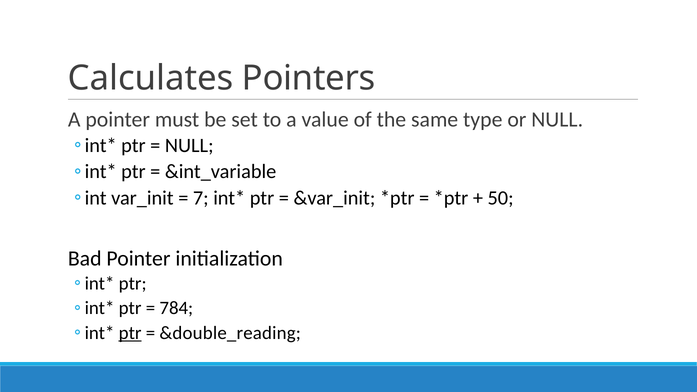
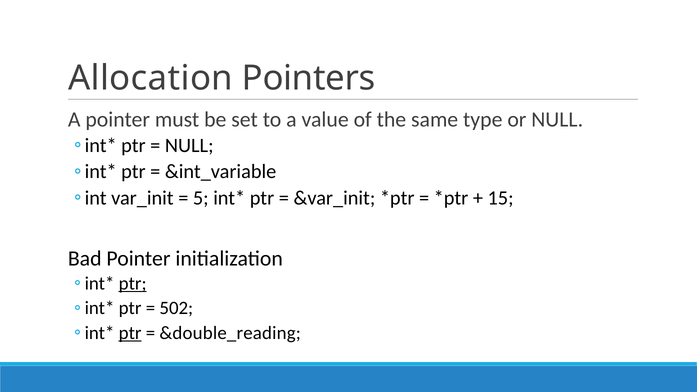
Calculates: Calculates -> Allocation
7: 7 -> 5
50: 50 -> 15
ptr at (133, 283) underline: none -> present
784: 784 -> 502
